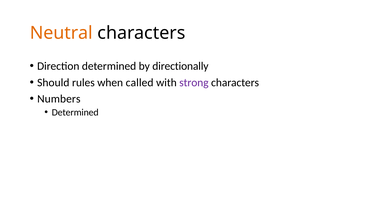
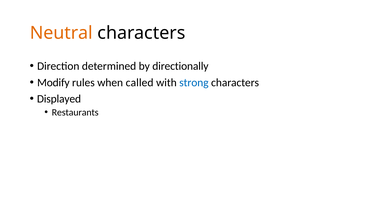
Should: Should -> Modify
strong colour: purple -> blue
Numbers: Numbers -> Displayed
Determined at (75, 112): Determined -> Restaurants
